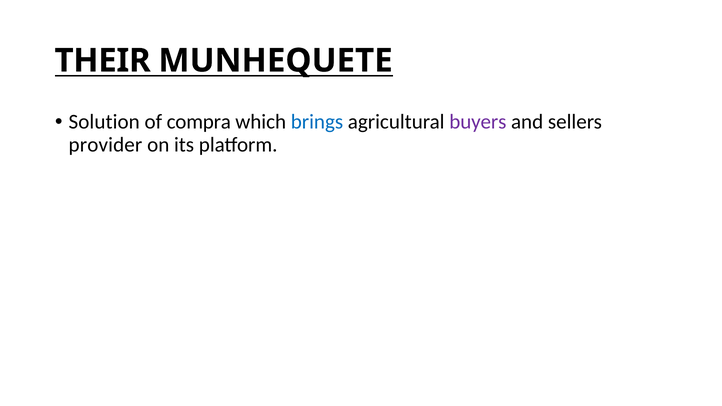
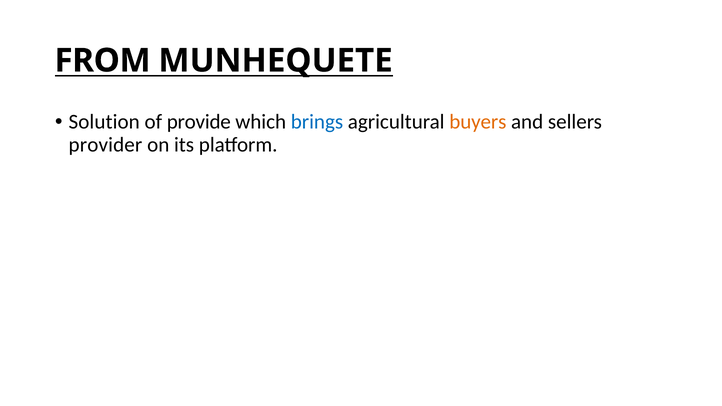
THEIR: THEIR -> FROM
compra: compra -> provide
buyers colour: purple -> orange
